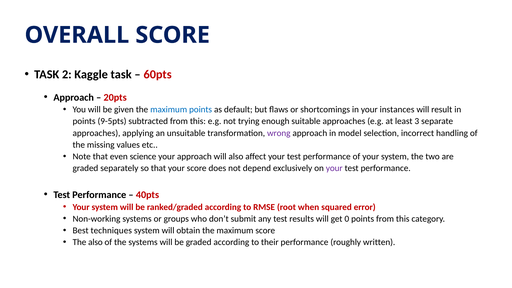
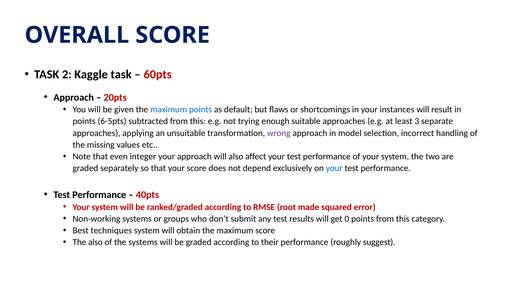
9-5pts: 9-5pts -> 6-5pts
science: science -> integer
your at (334, 168) colour: purple -> blue
when: when -> made
written: written -> suggest
